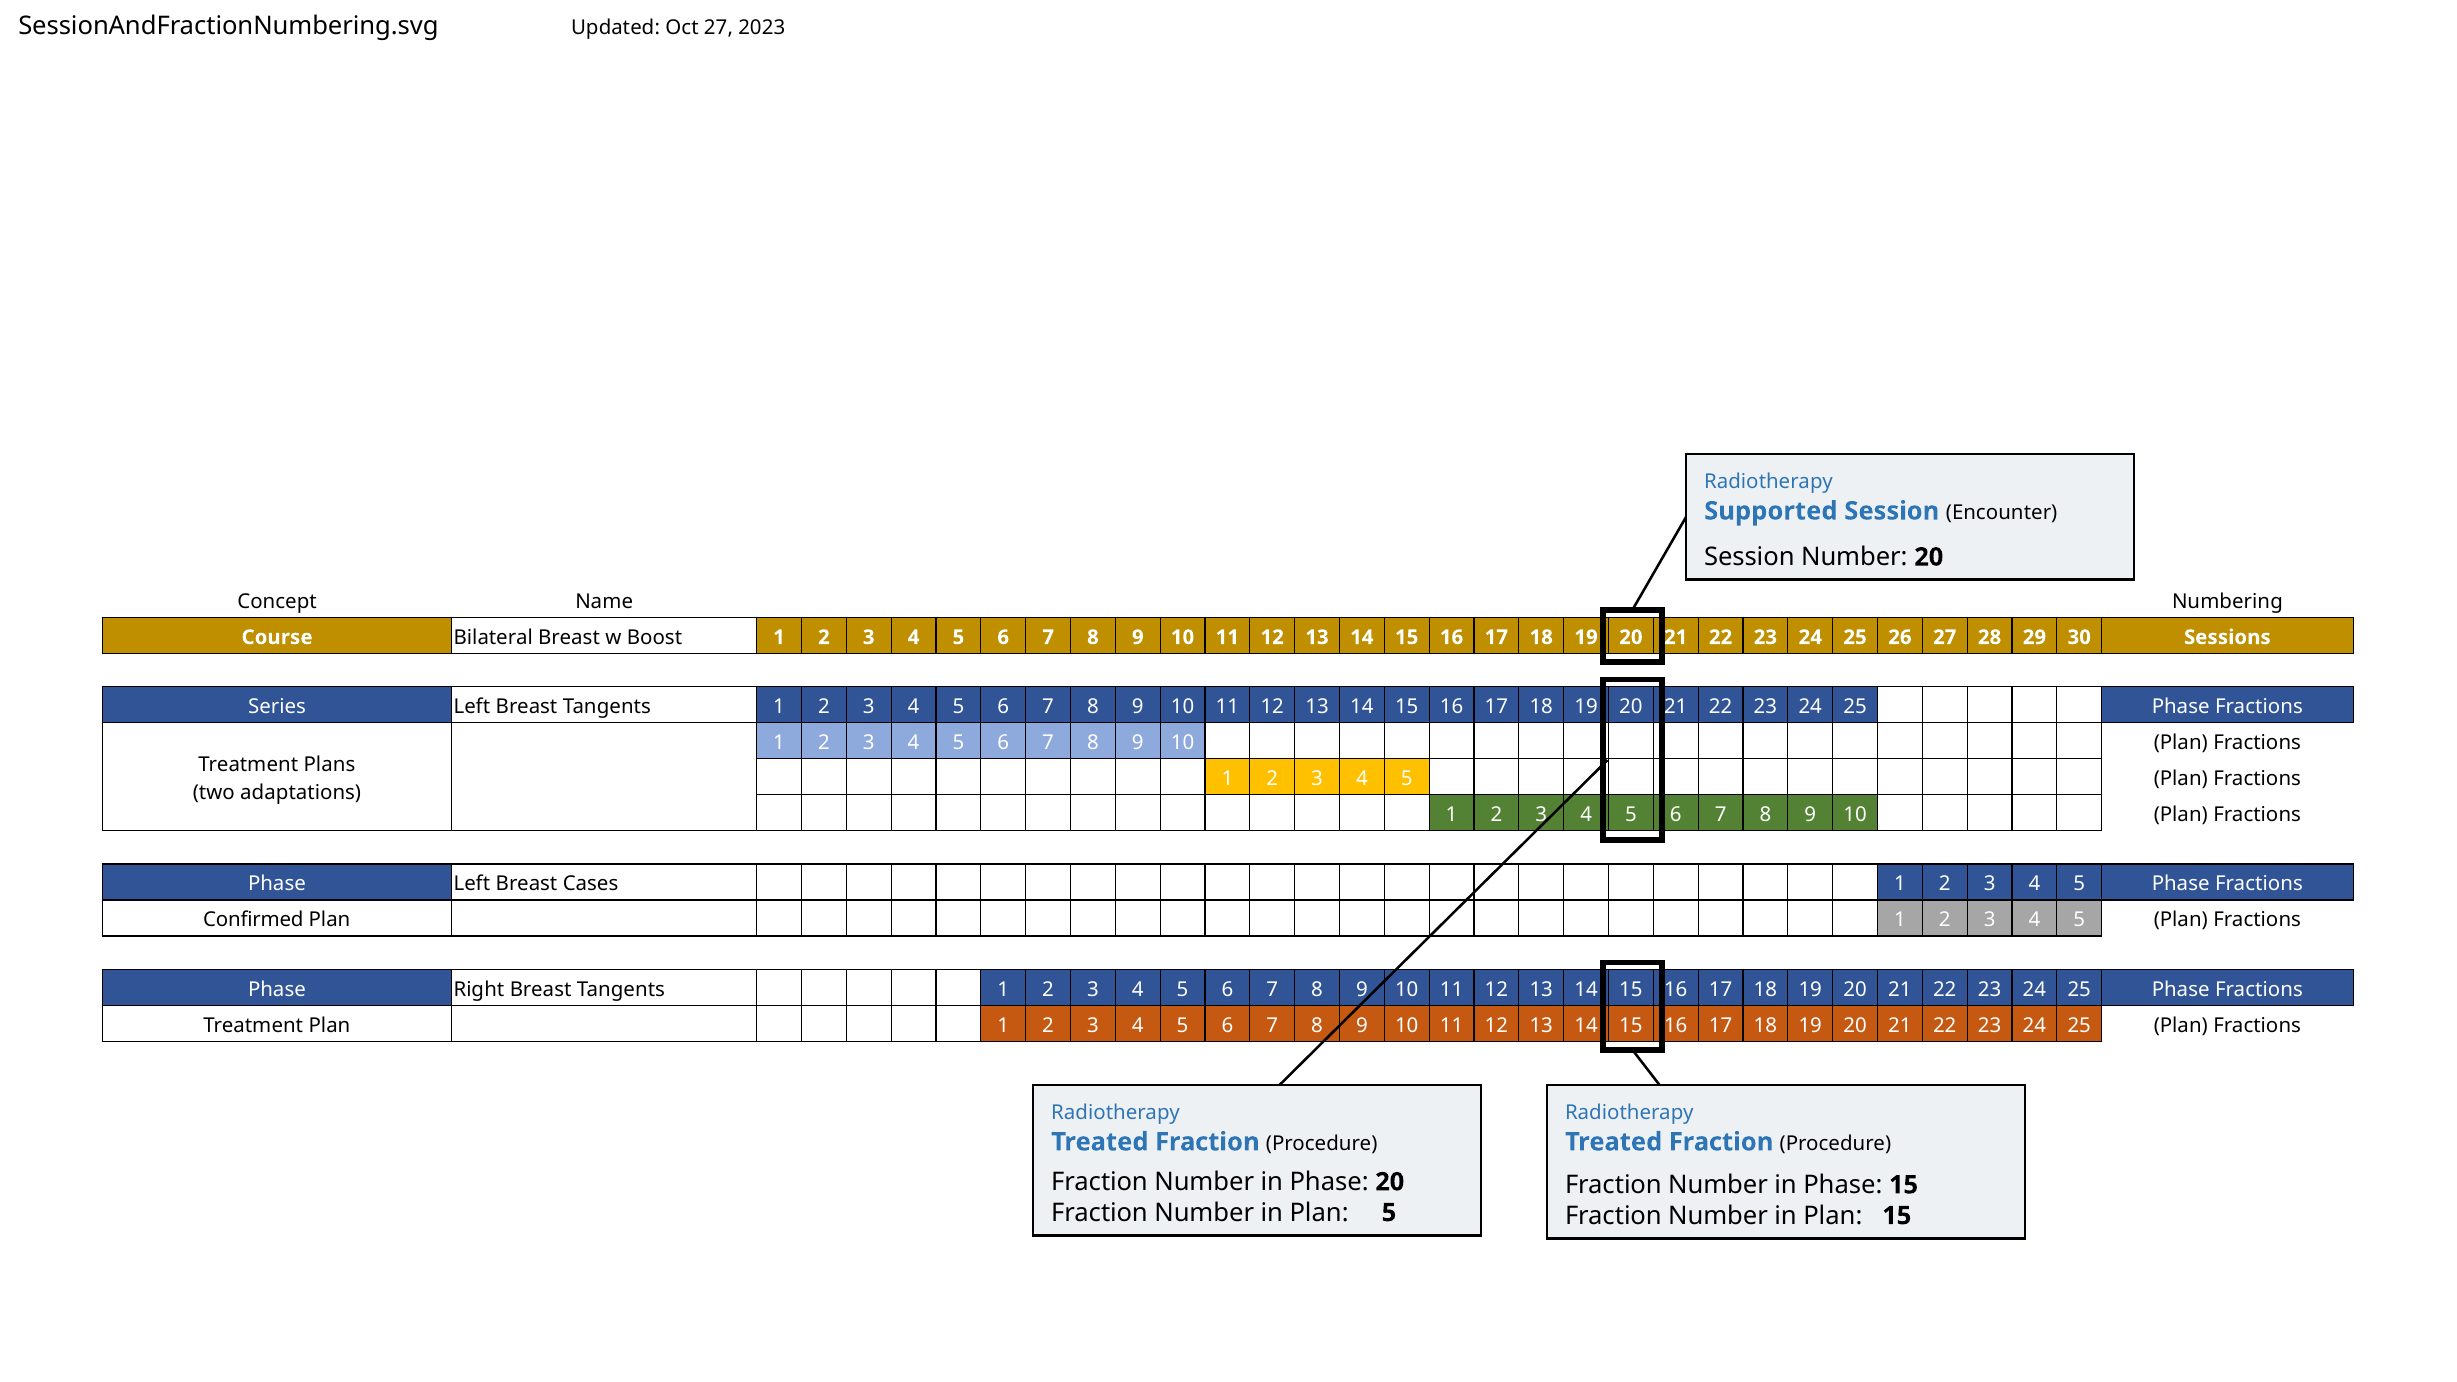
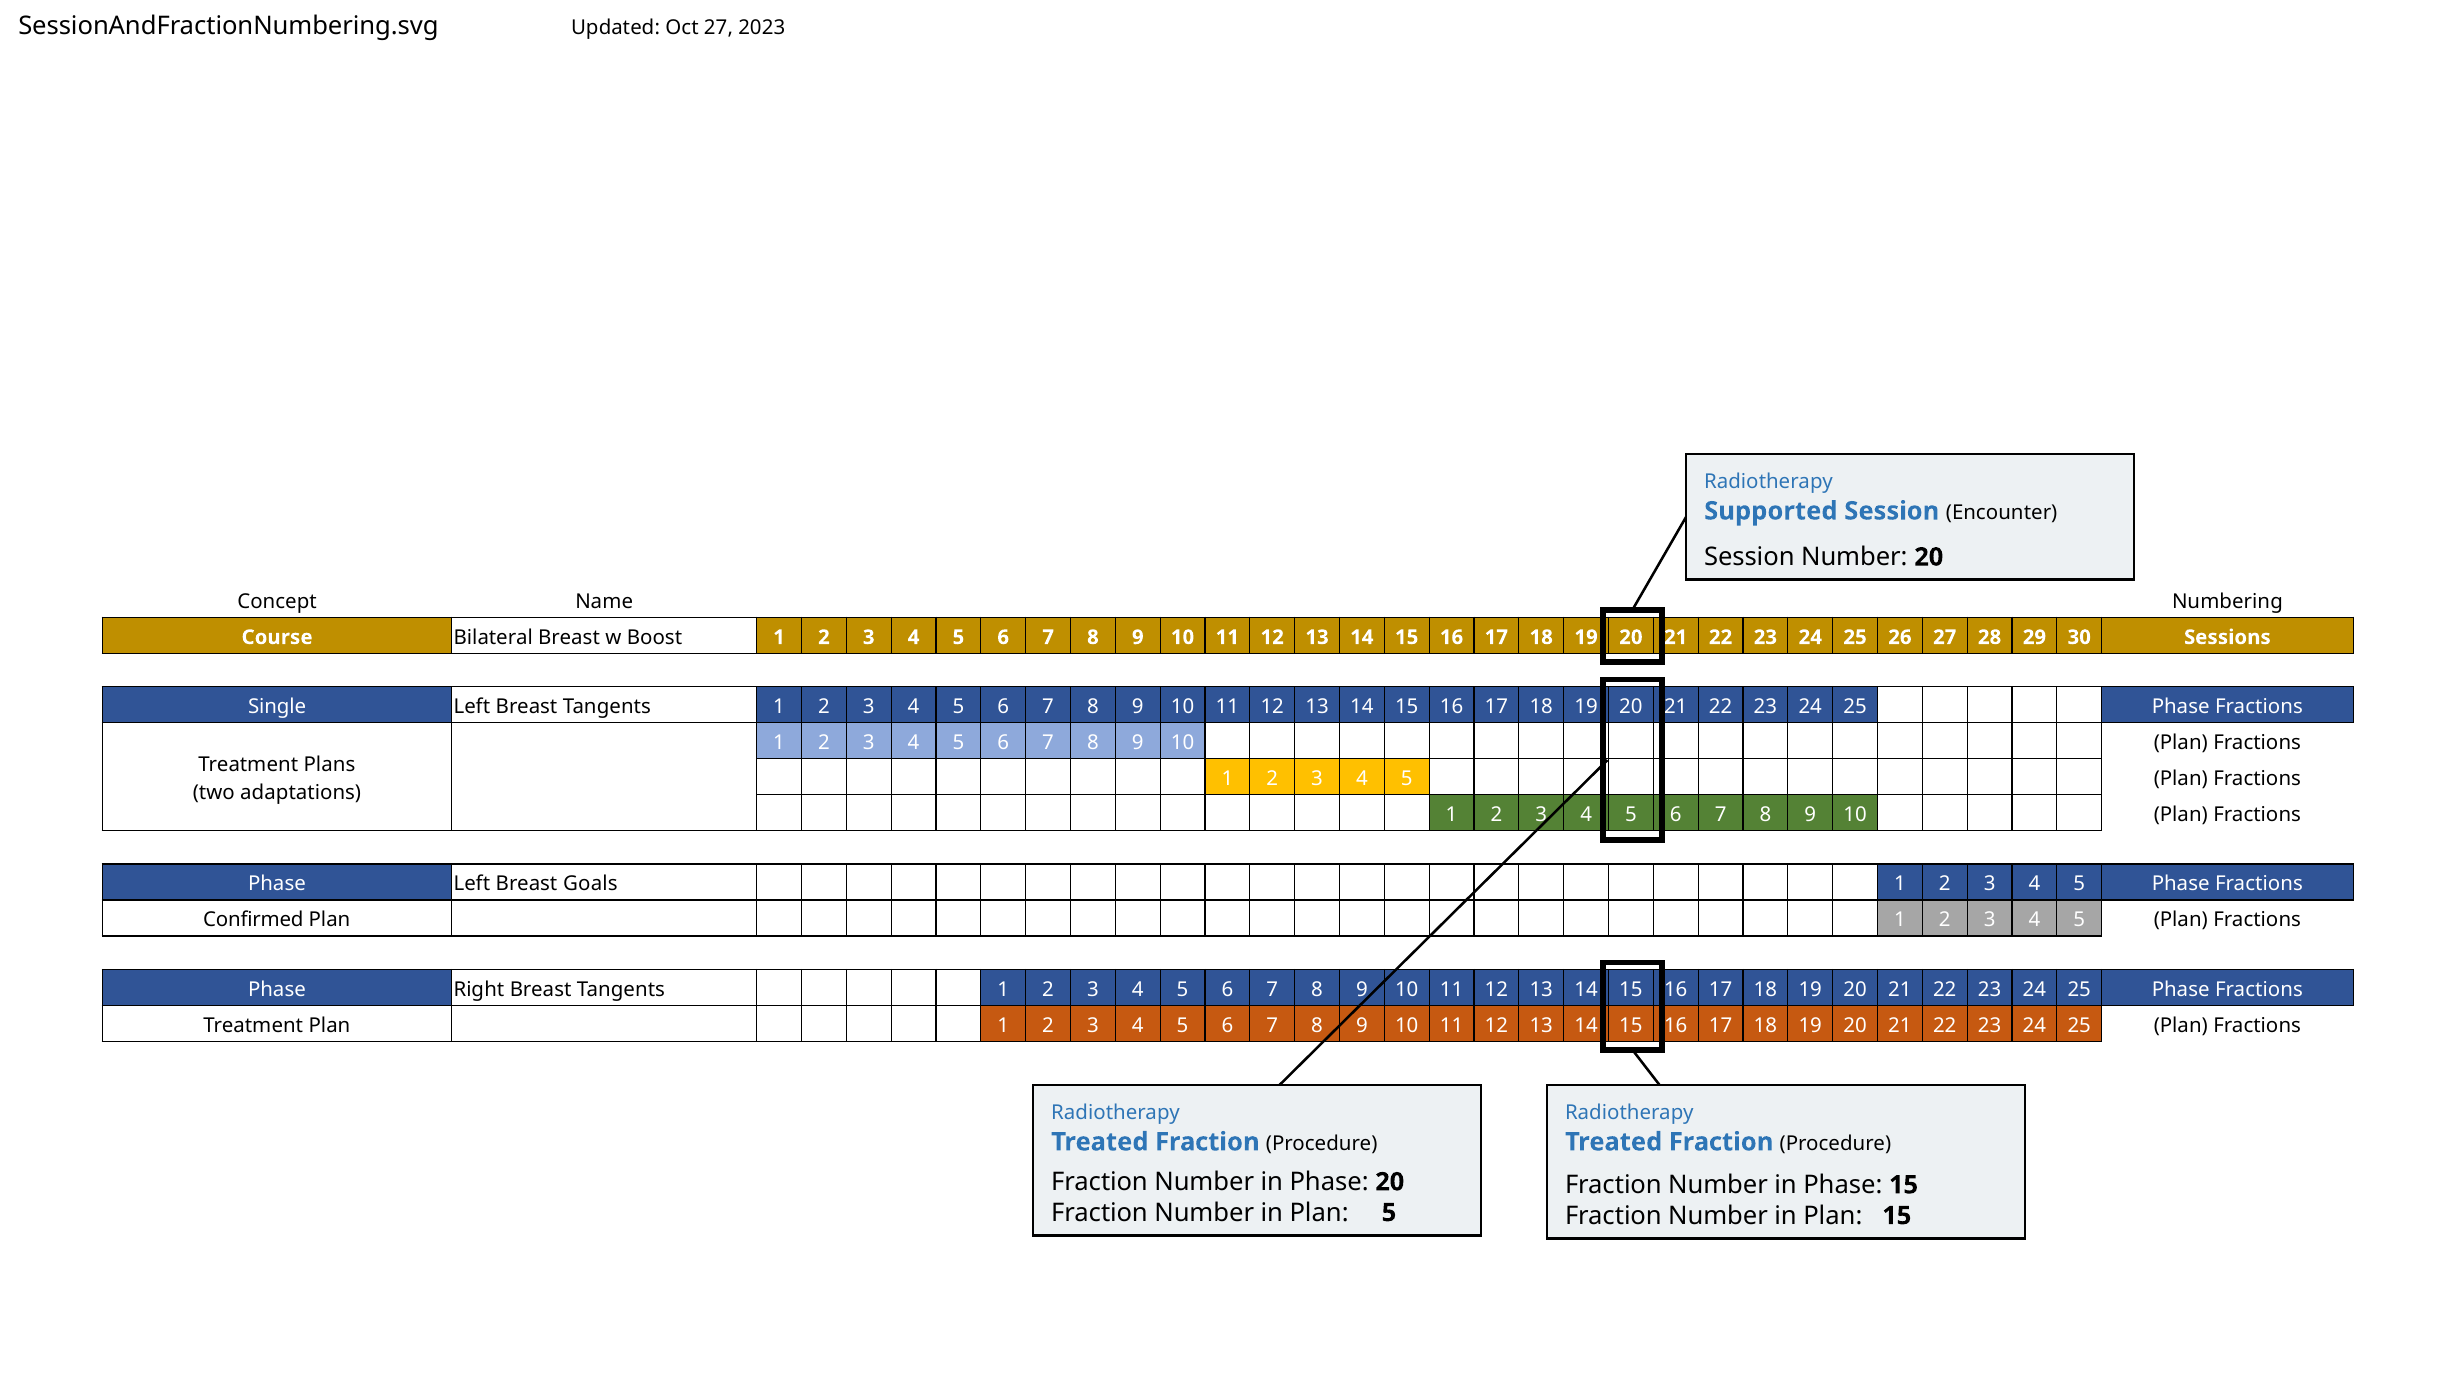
Series: Series -> Single
Cases: Cases -> Goals
